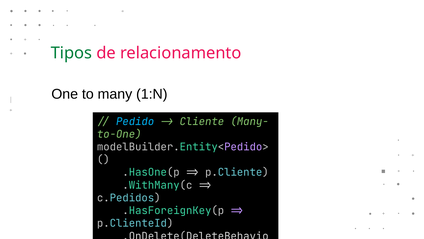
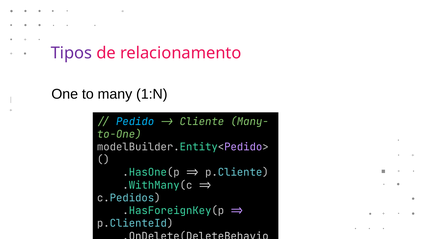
Tipos colour: green -> purple
